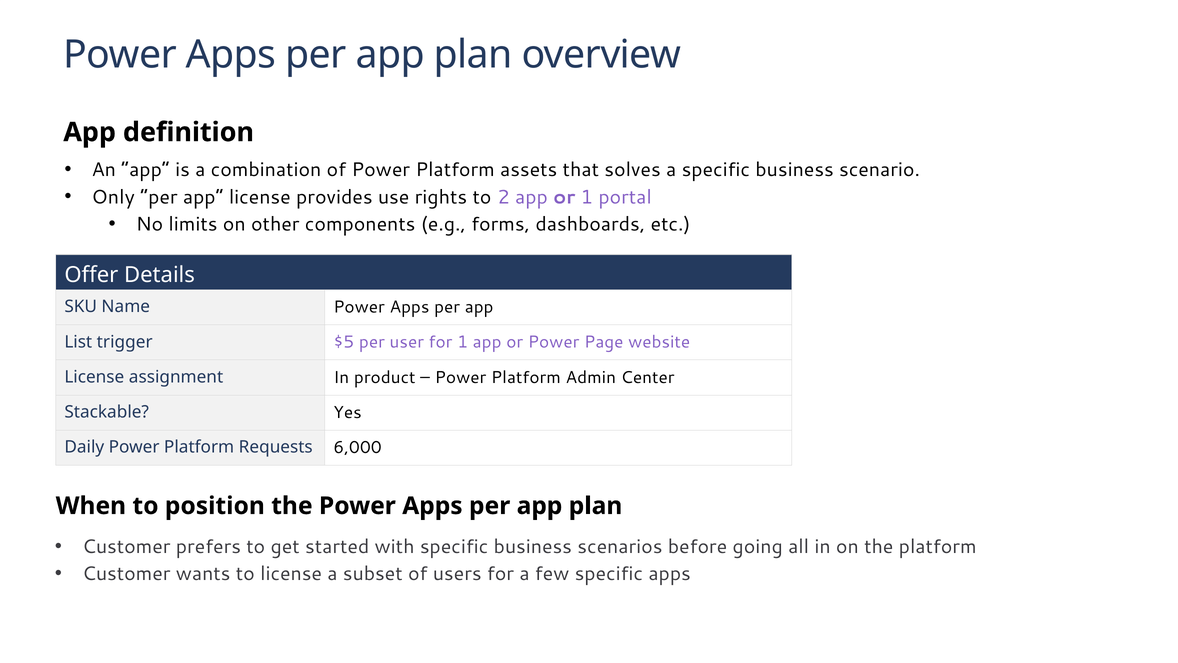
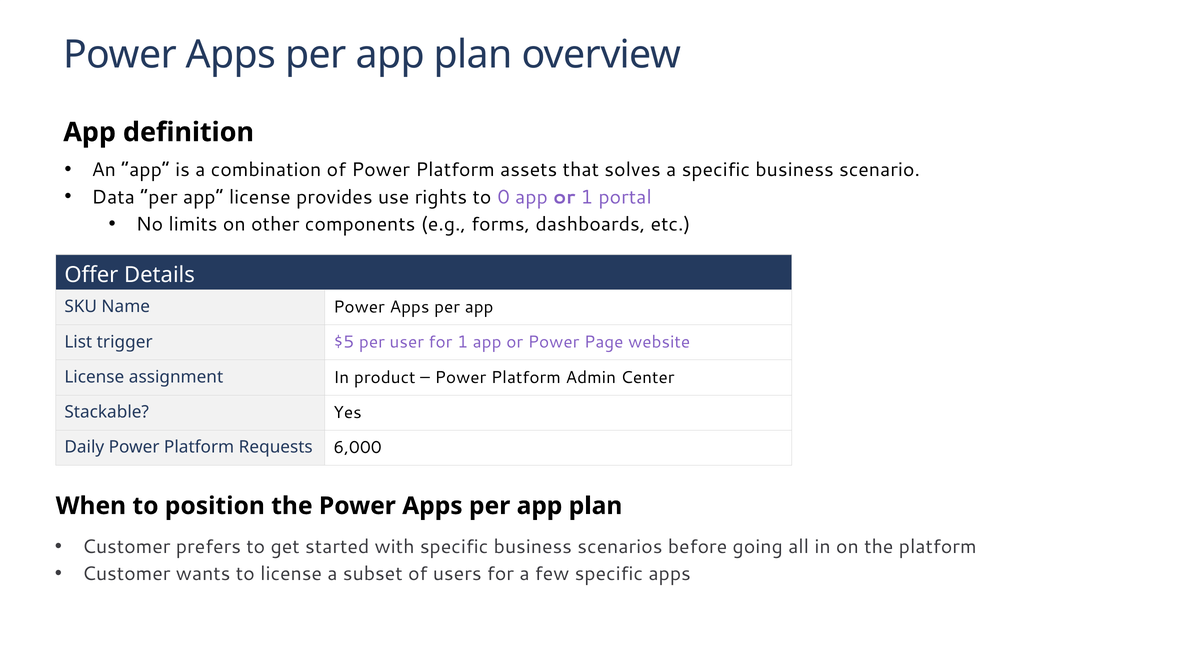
Only: Only -> Data
2: 2 -> 0
